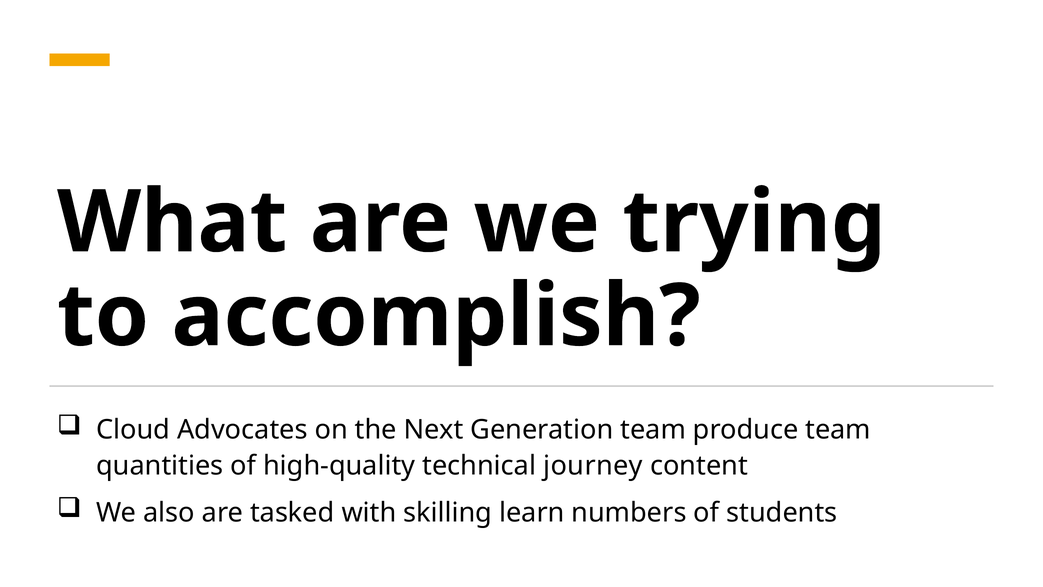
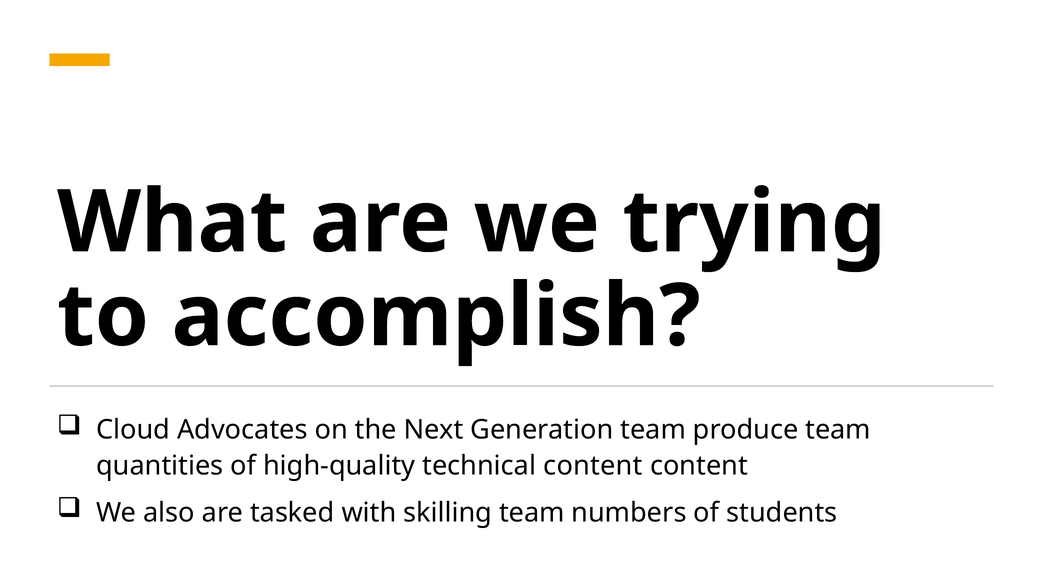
technical journey: journey -> content
skilling learn: learn -> team
